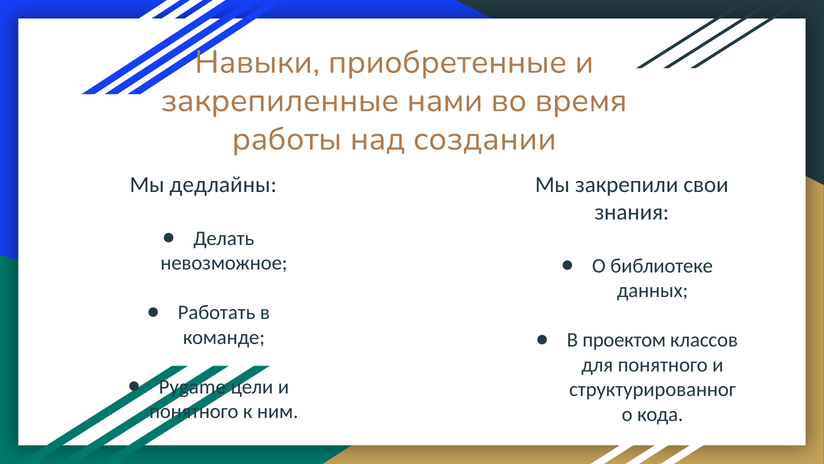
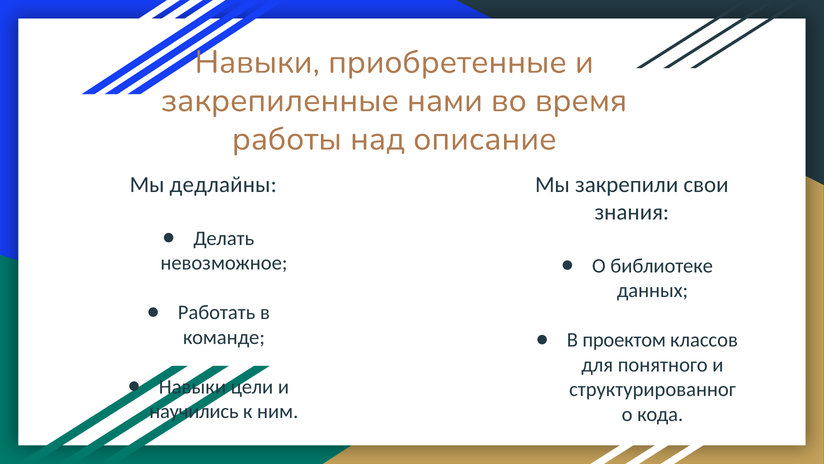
создании: создании -> описание
Pygame at (192, 386): Pygame -> Навыки
понятного at (194, 411): понятного -> научились
